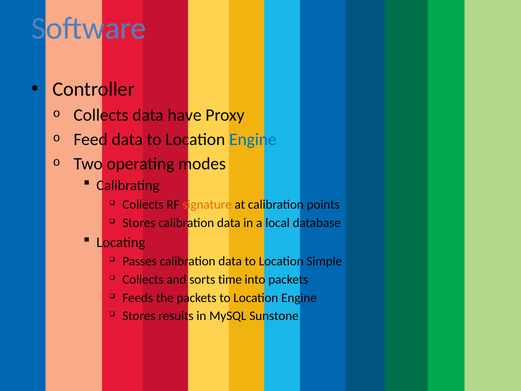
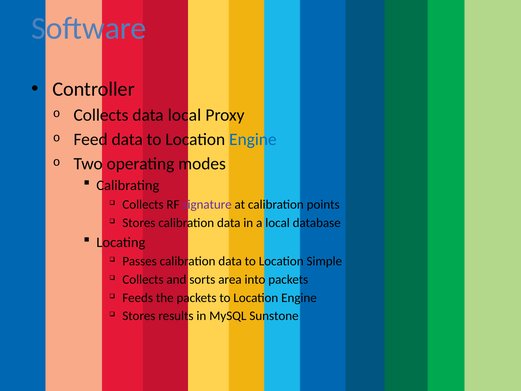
data have: have -> local
signature colour: orange -> purple
time: time -> area
